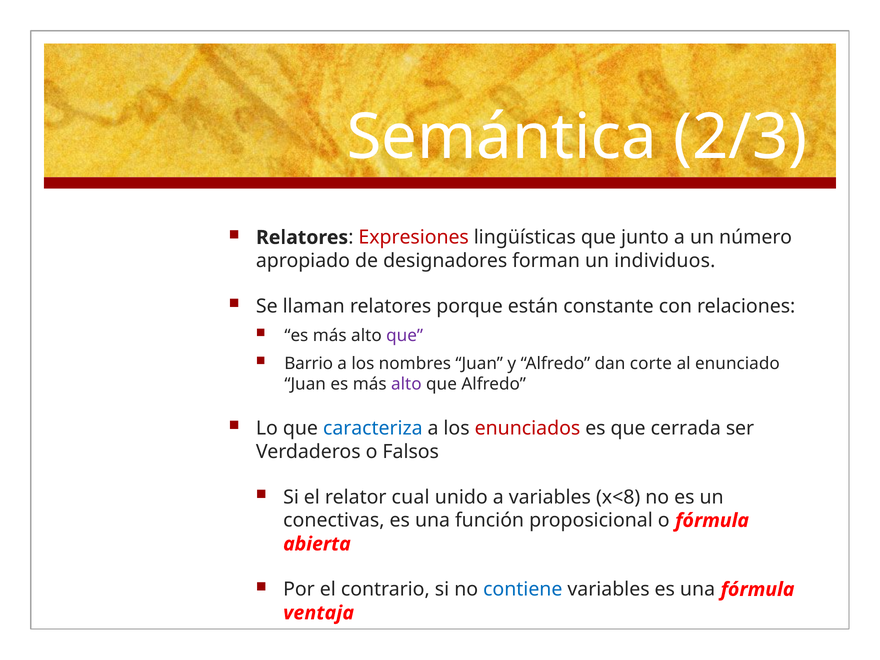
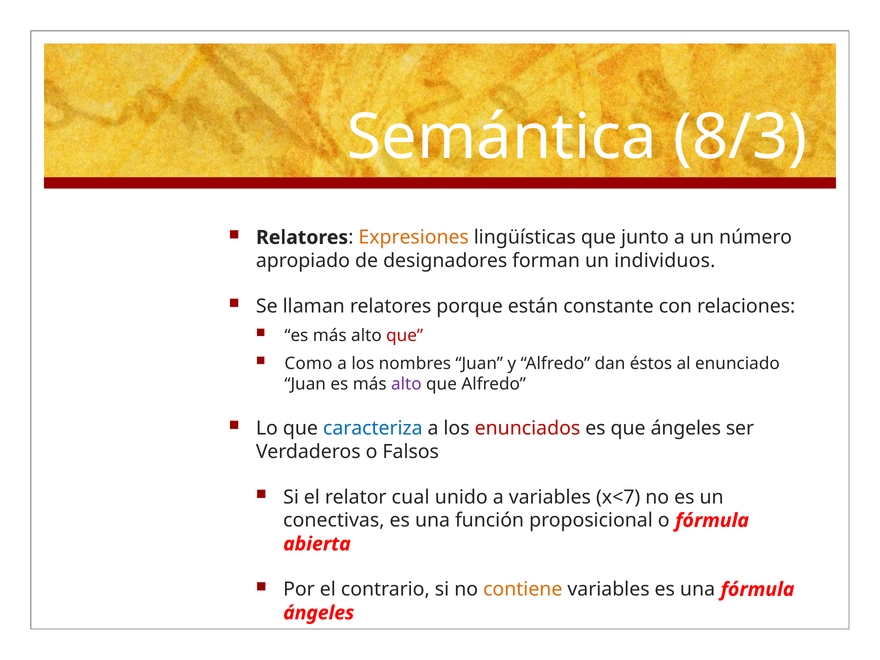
2/3: 2/3 -> 8/3
Expresiones colour: red -> orange
que at (405, 336) colour: purple -> red
Barrio: Barrio -> Como
corte: corte -> éstos
que cerrada: cerrada -> ángeles
x<8: x<8 -> x<7
contiene colour: blue -> orange
ventaja at (319, 613): ventaja -> ángeles
